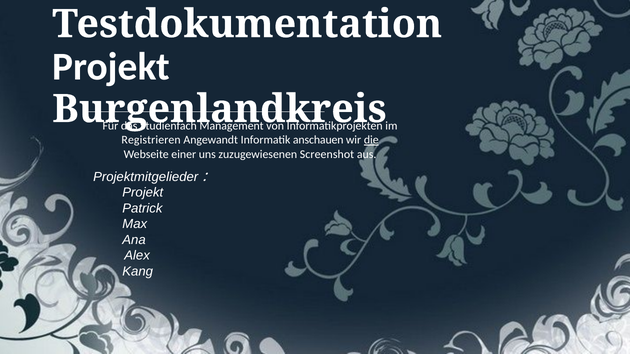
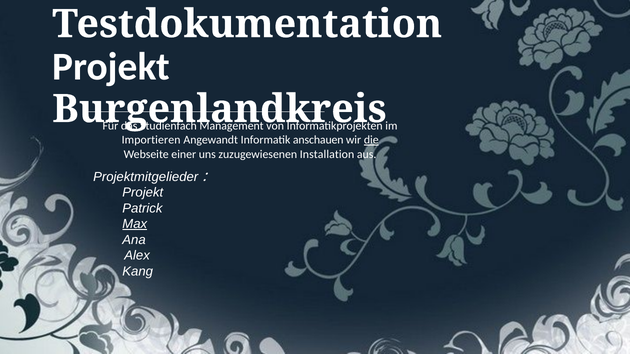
Registrieren: Registrieren -> Importieren
Screenshot: Screenshot -> Installation
Max underline: none -> present
